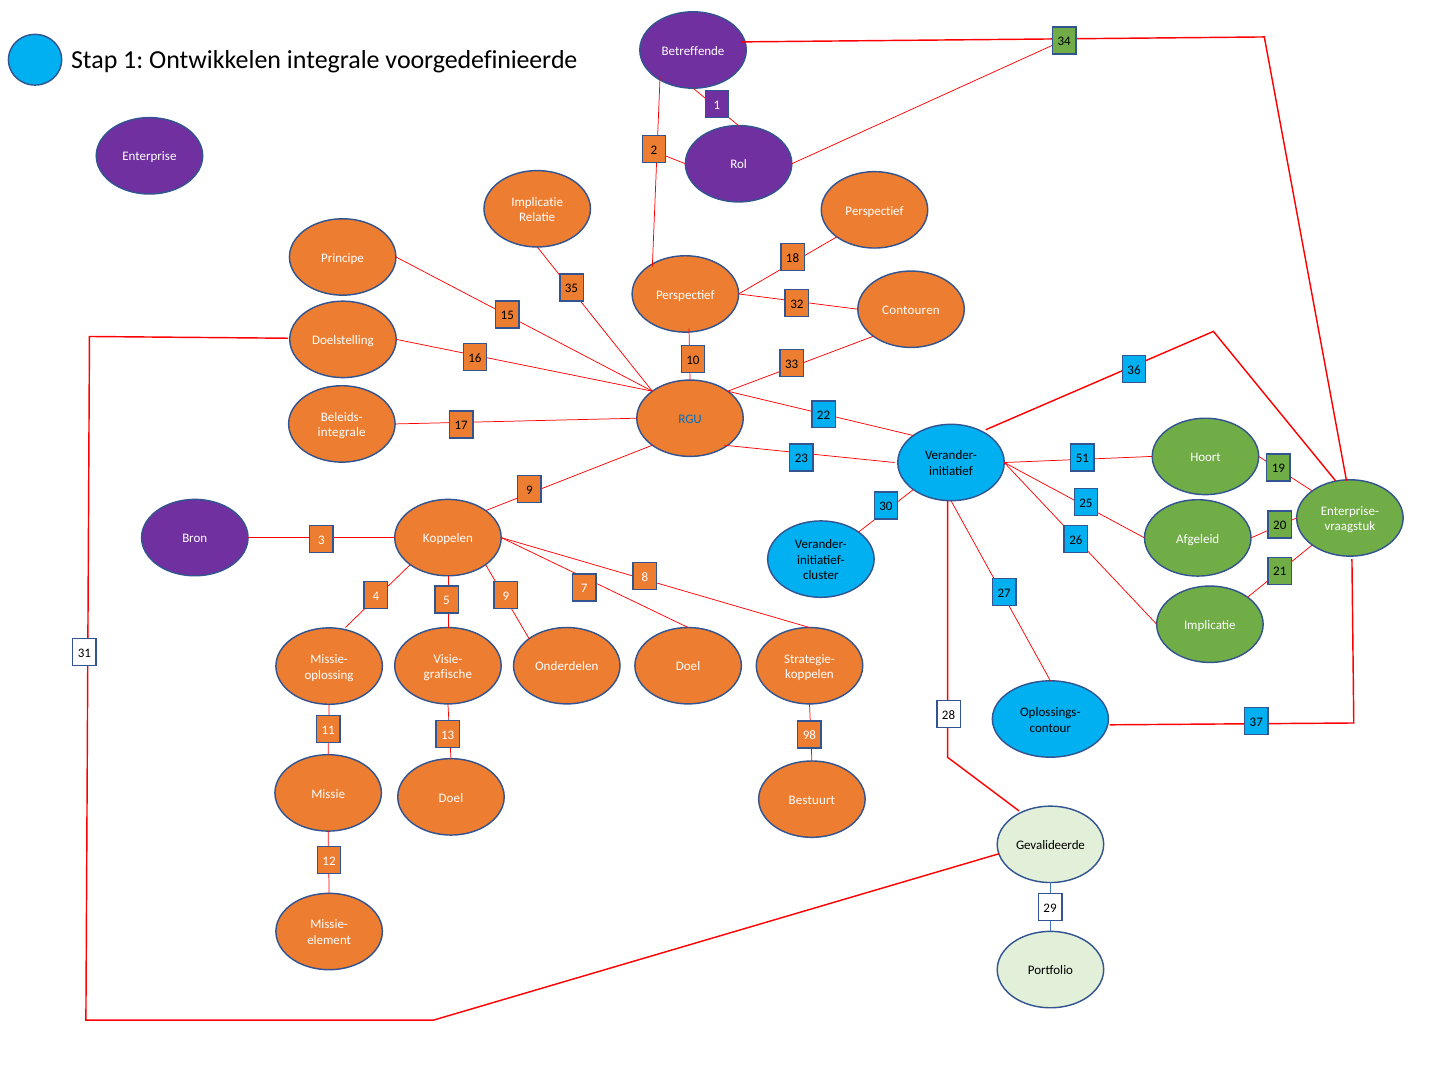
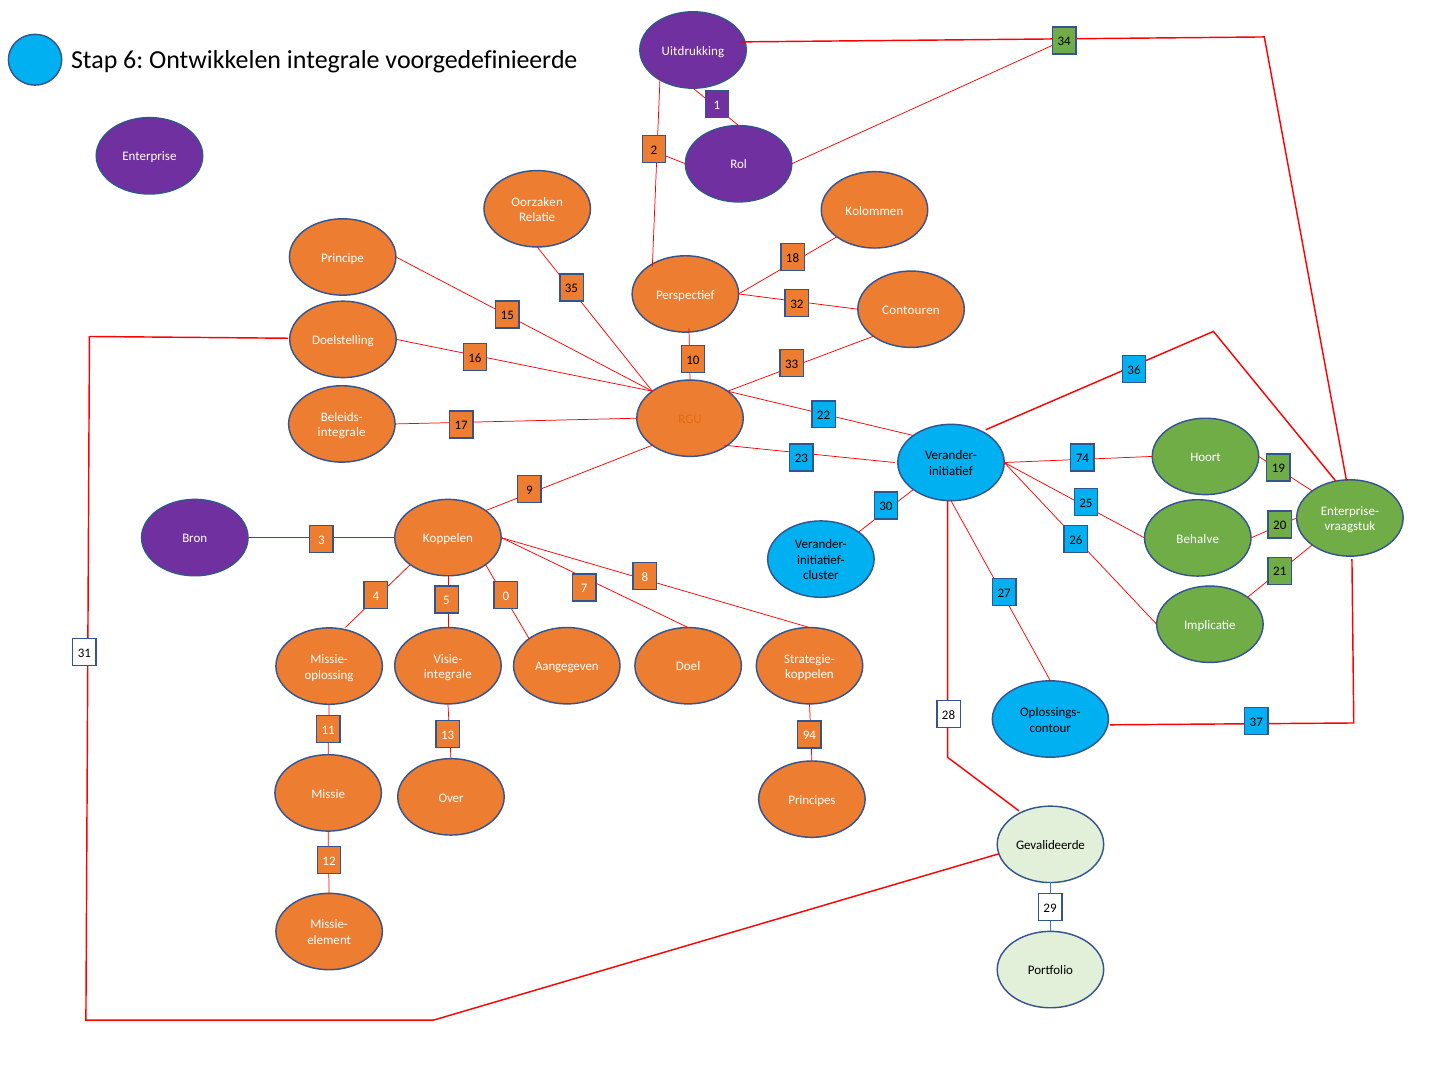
Betreffende: Betreffende -> Uitdrukking
Stap 1: 1 -> 6
Implicatie at (537, 202): Implicatie -> Oorzaken
Perspectief at (874, 211): Perspectief -> Kolommen
RGU colour: blue -> orange
51: 51 -> 74
Afgeleid: Afgeleid -> Behalve
5 9: 9 -> 0
Onderdelen: Onderdelen -> Aangegeven
grafische at (448, 675): grafische -> integrale
98: 98 -> 94
Bestuurt: Bestuurt -> Principes
Doel at (451, 798): Doel -> Over
